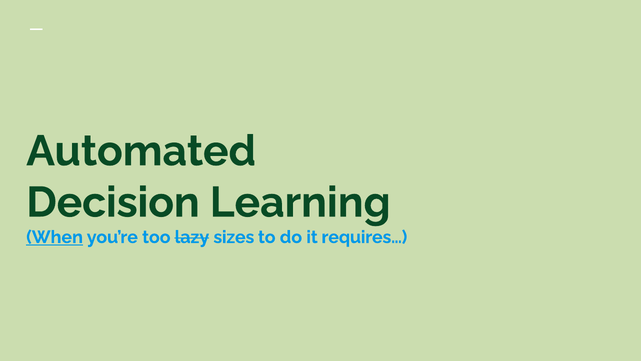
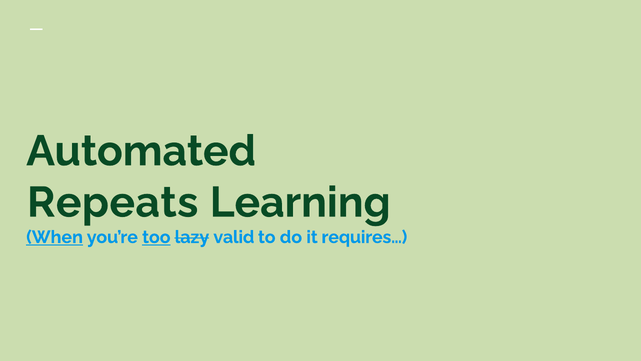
Decision: Decision -> Repeats
too underline: none -> present
sizes: sizes -> valid
